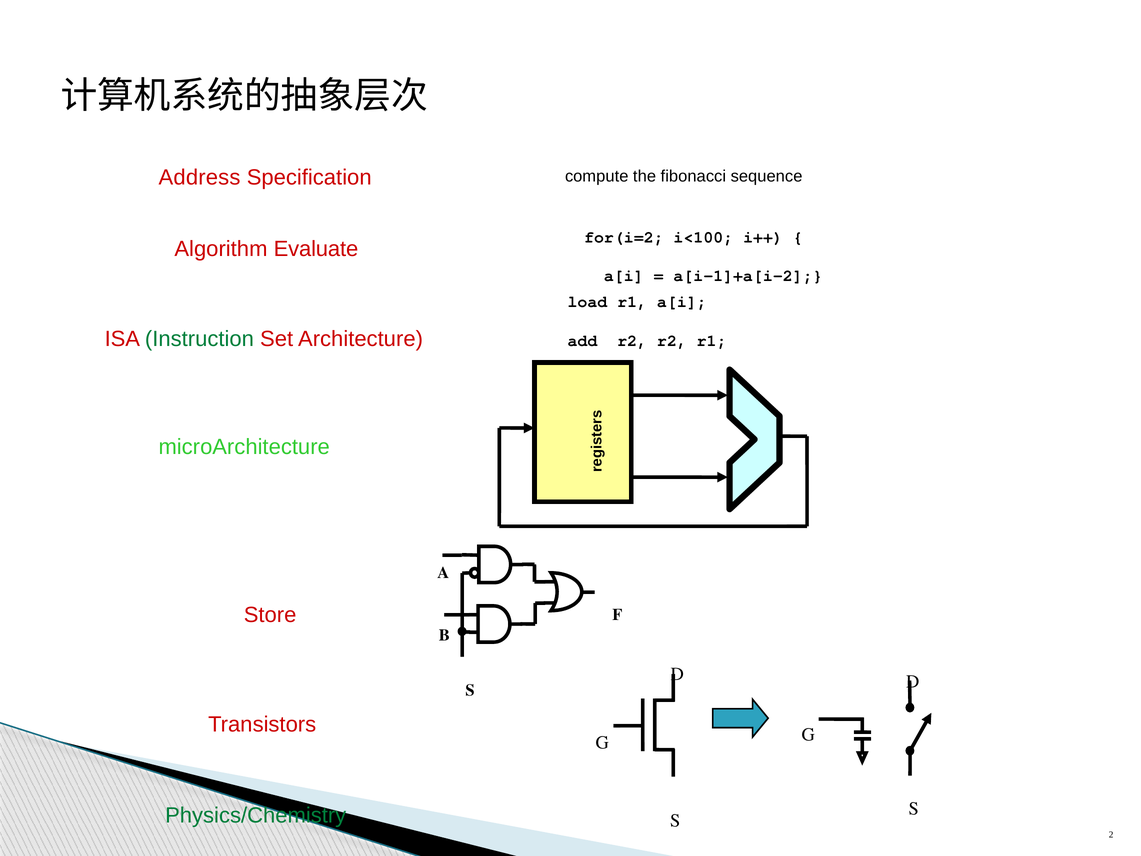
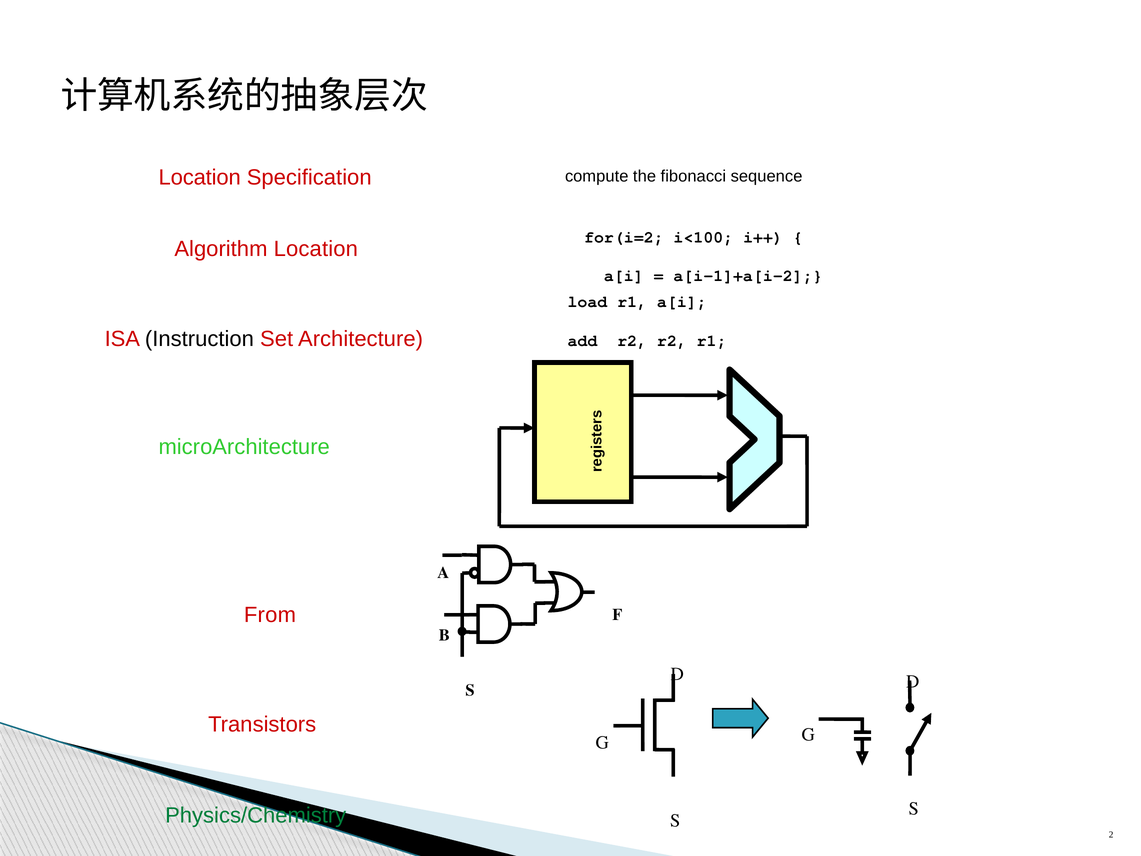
Address at (200, 177): Address -> Location
Algorithm Evaluate: Evaluate -> Location
Instruction colour: green -> black
Store: Store -> From
